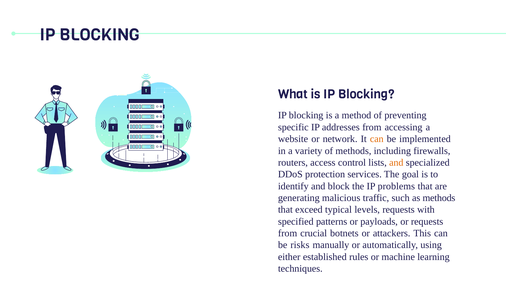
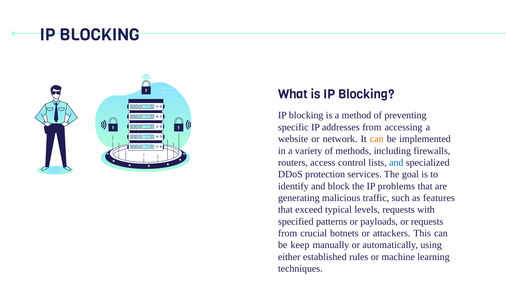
and at (396, 163) colour: orange -> blue
as methods: methods -> features
risks: risks -> keep
